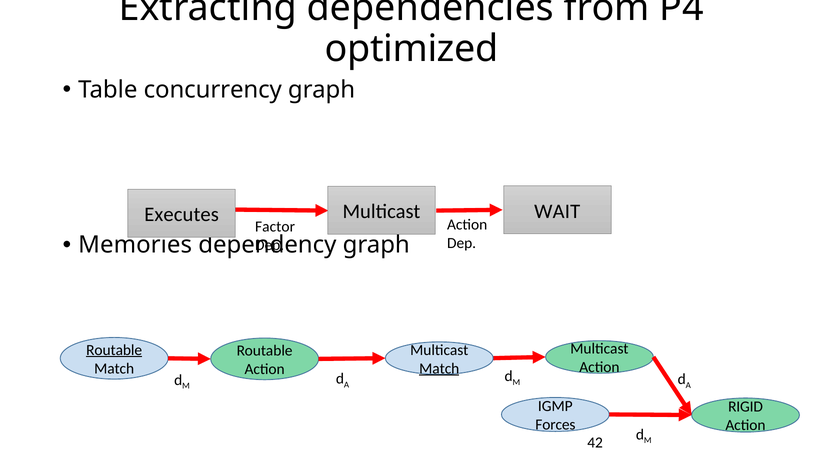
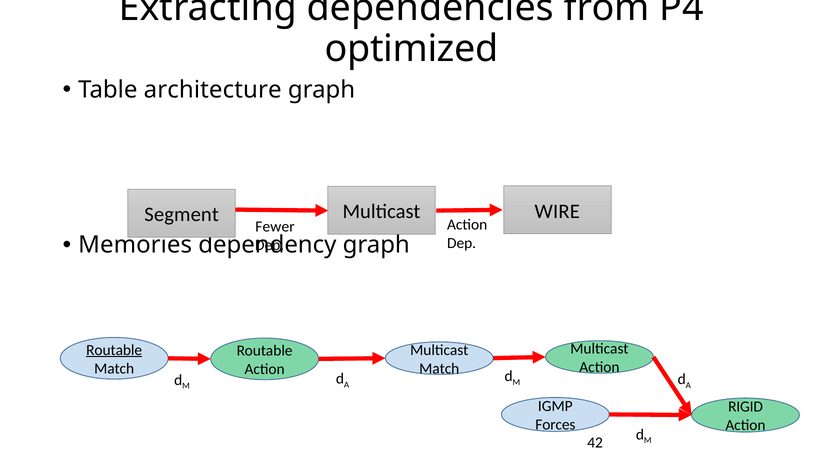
concurrency: concurrency -> architecture
Executes: Executes -> Segment
WAIT: WAIT -> WIRE
Factor: Factor -> Fewer
Match at (439, 368) underline: present -> none
